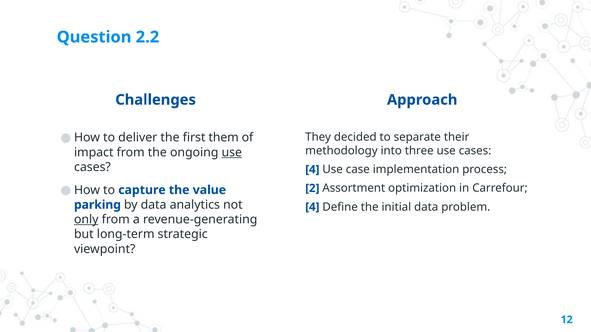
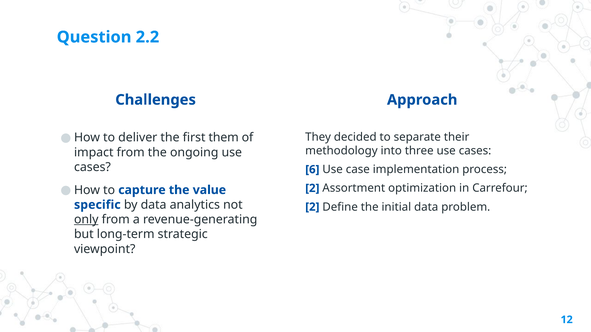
use at (232, 152) underline: present -> none
4 at (312, 170): 4 -> 6
parking: parking -> specific
4 at (312, 207): 4 -> 2
